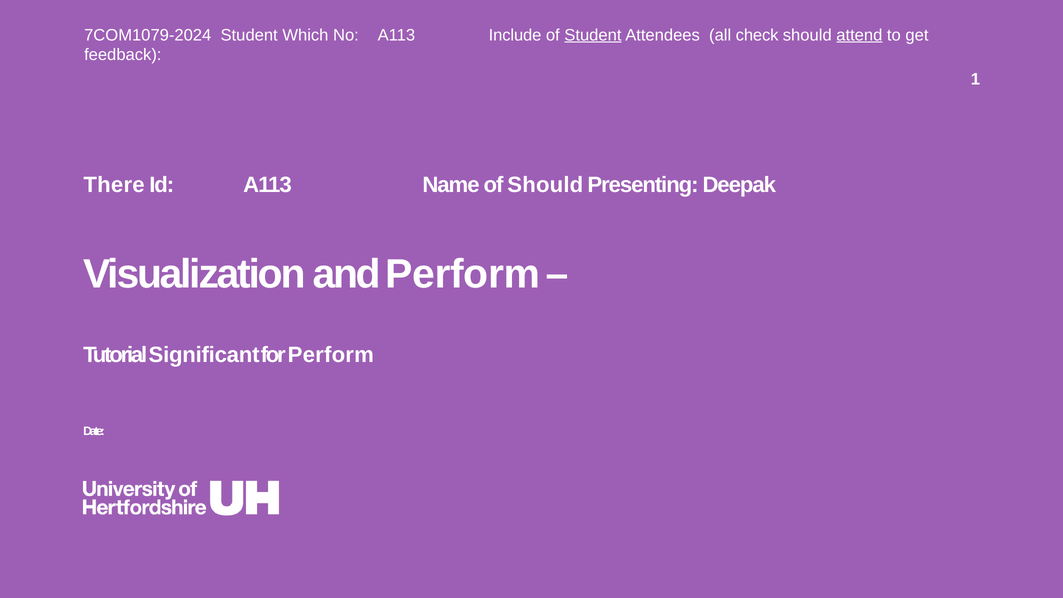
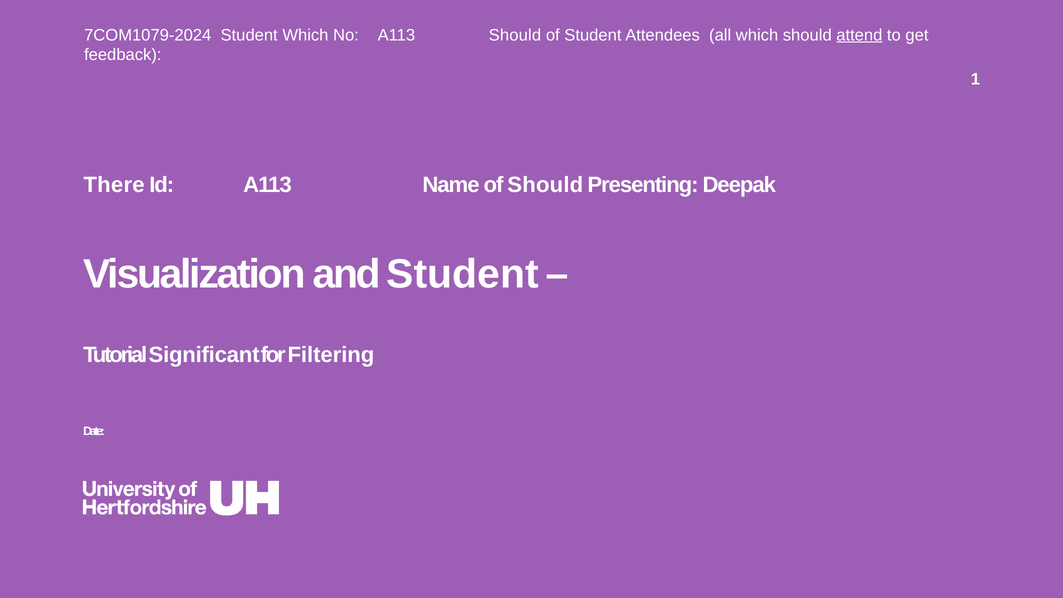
A113 Include: Include -> Should
Student at (593, 35) underline: present -> none
all check: check -> which
and Perform: Perform -> Student
for Perform: Perform -> Filtering
